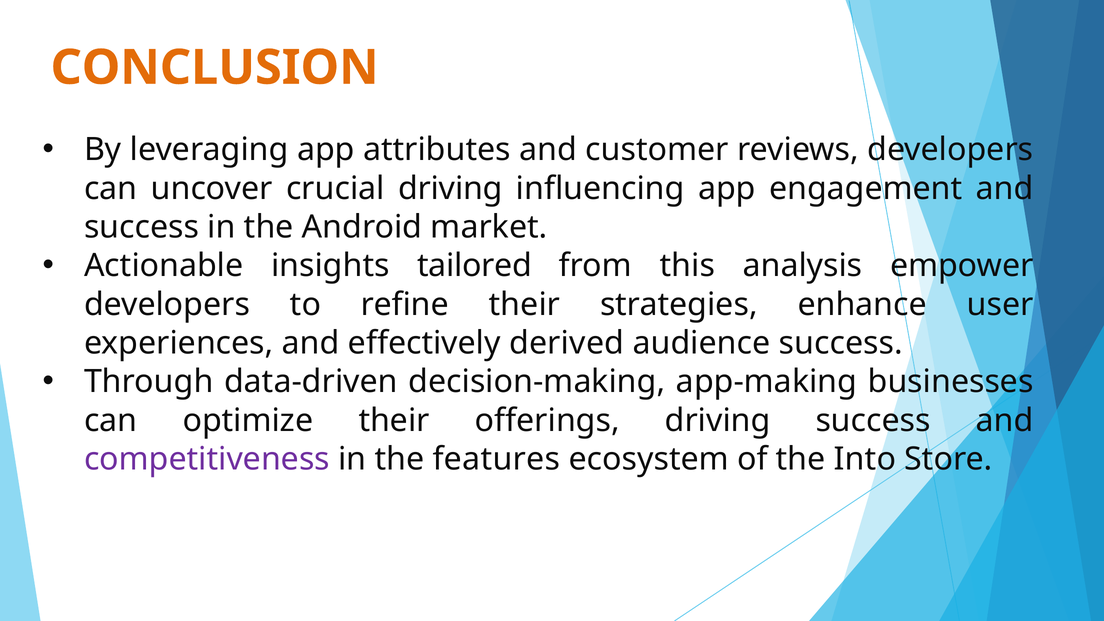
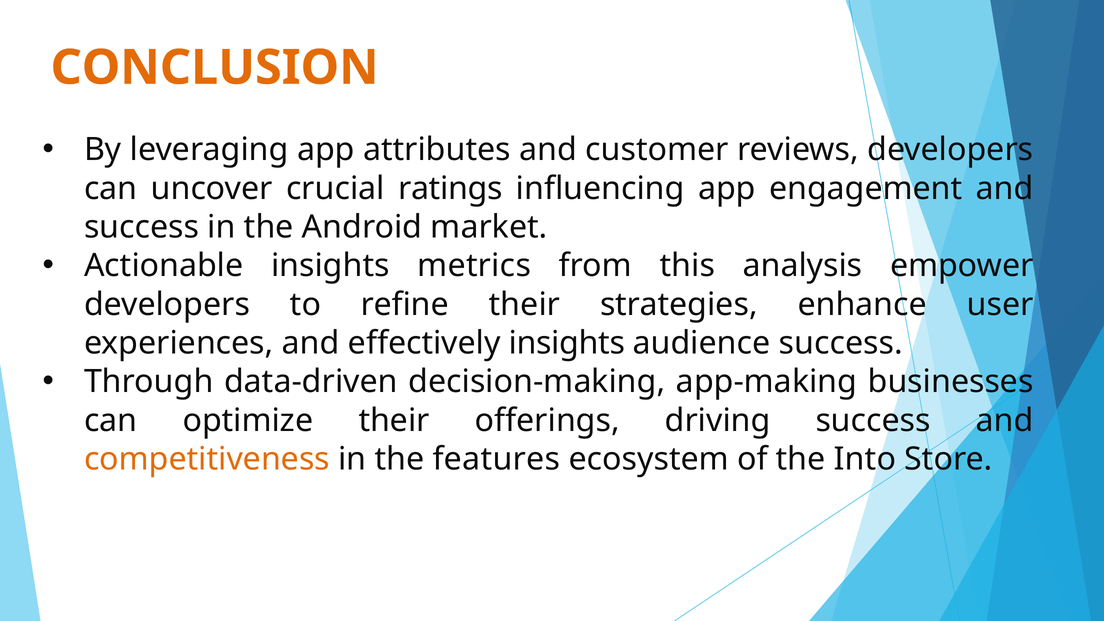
crucial driving: driving -> ratings
tailored: tailored -> metrics
effectively derived: derived -> insights
competitiveness colour: purple -> orange
